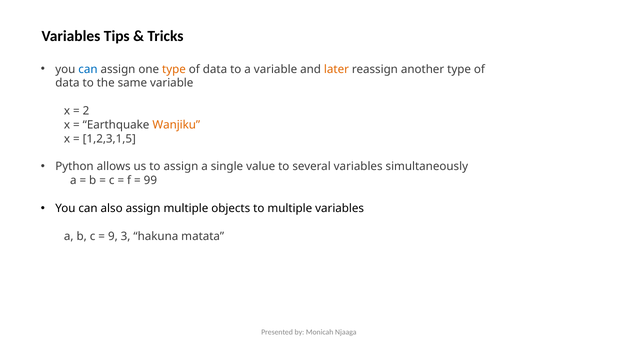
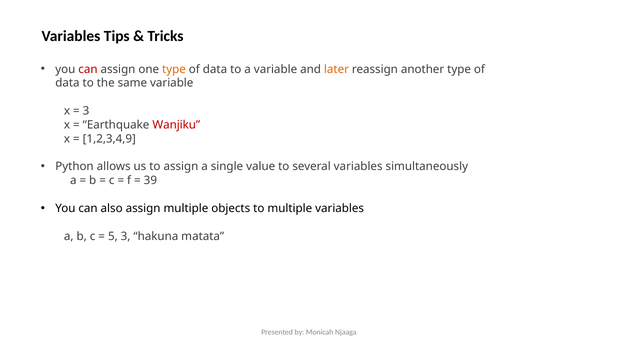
can at (88, 69) colour: blue -> red
2 at (86, 111): 2 -> 3
Wanjiku colour: orange -> red
1,2,3,1,5: 1,2,3,1,5 -> 1,2,3,4,9
99: 99 -> 39
9: 9 -> 5
